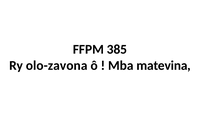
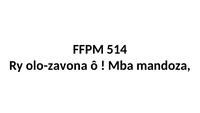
385: 385 -> 514
matevina: matevina -> mandoza
